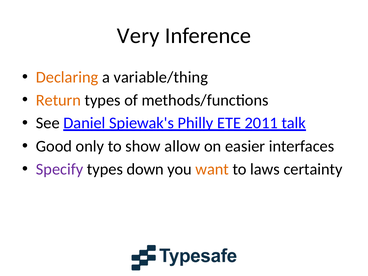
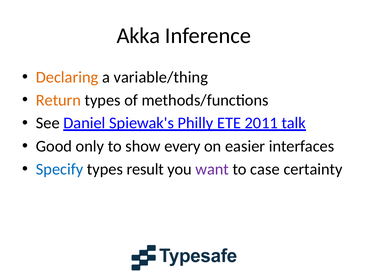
Very: Very -> Akka
allow: allow -> every
Specify colour: purple -> blue
down: down -> result
want colour: orange -> purple
laws: laws -> case
